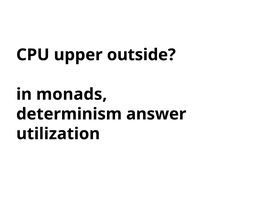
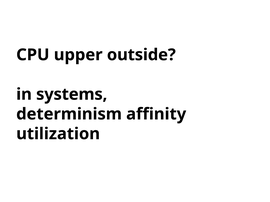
monads: monads -> systems
answer: answer -> affinity
